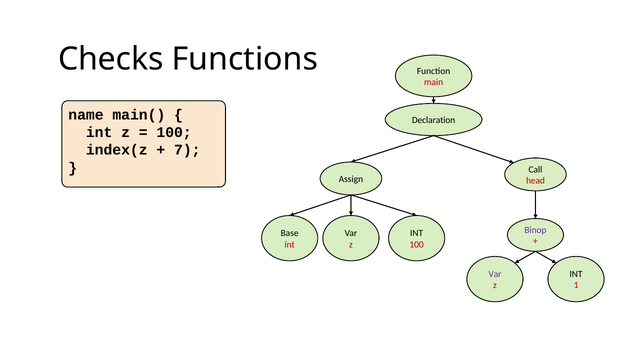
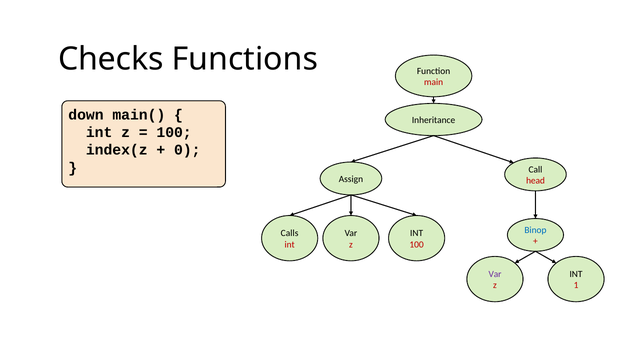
name: name -> down
Declaration: Declaration -> Inheritance
7: 7 -> 0
Binop colour: purple -> blue
Base: Base -> Calls
